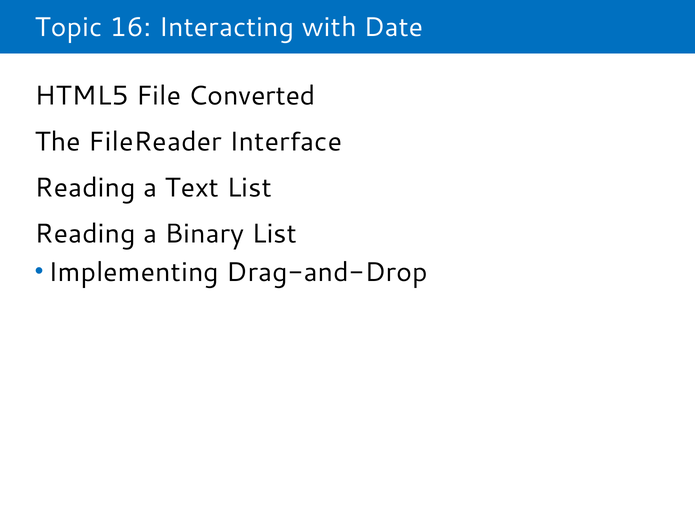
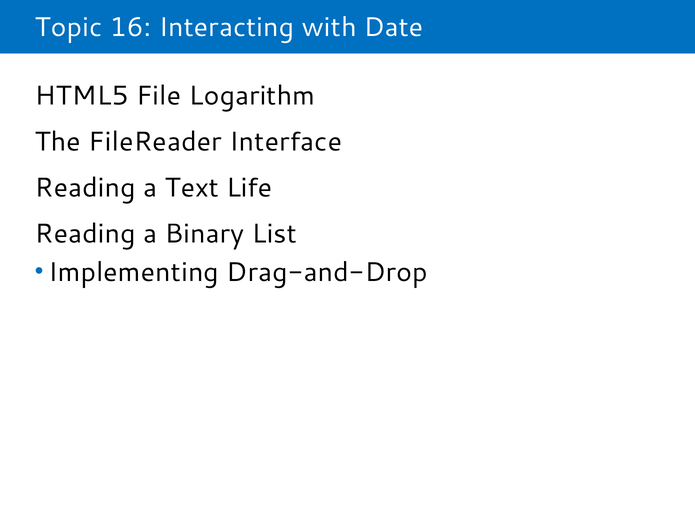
Converted: Converted -> Logarithm
Text List: List -> Life
